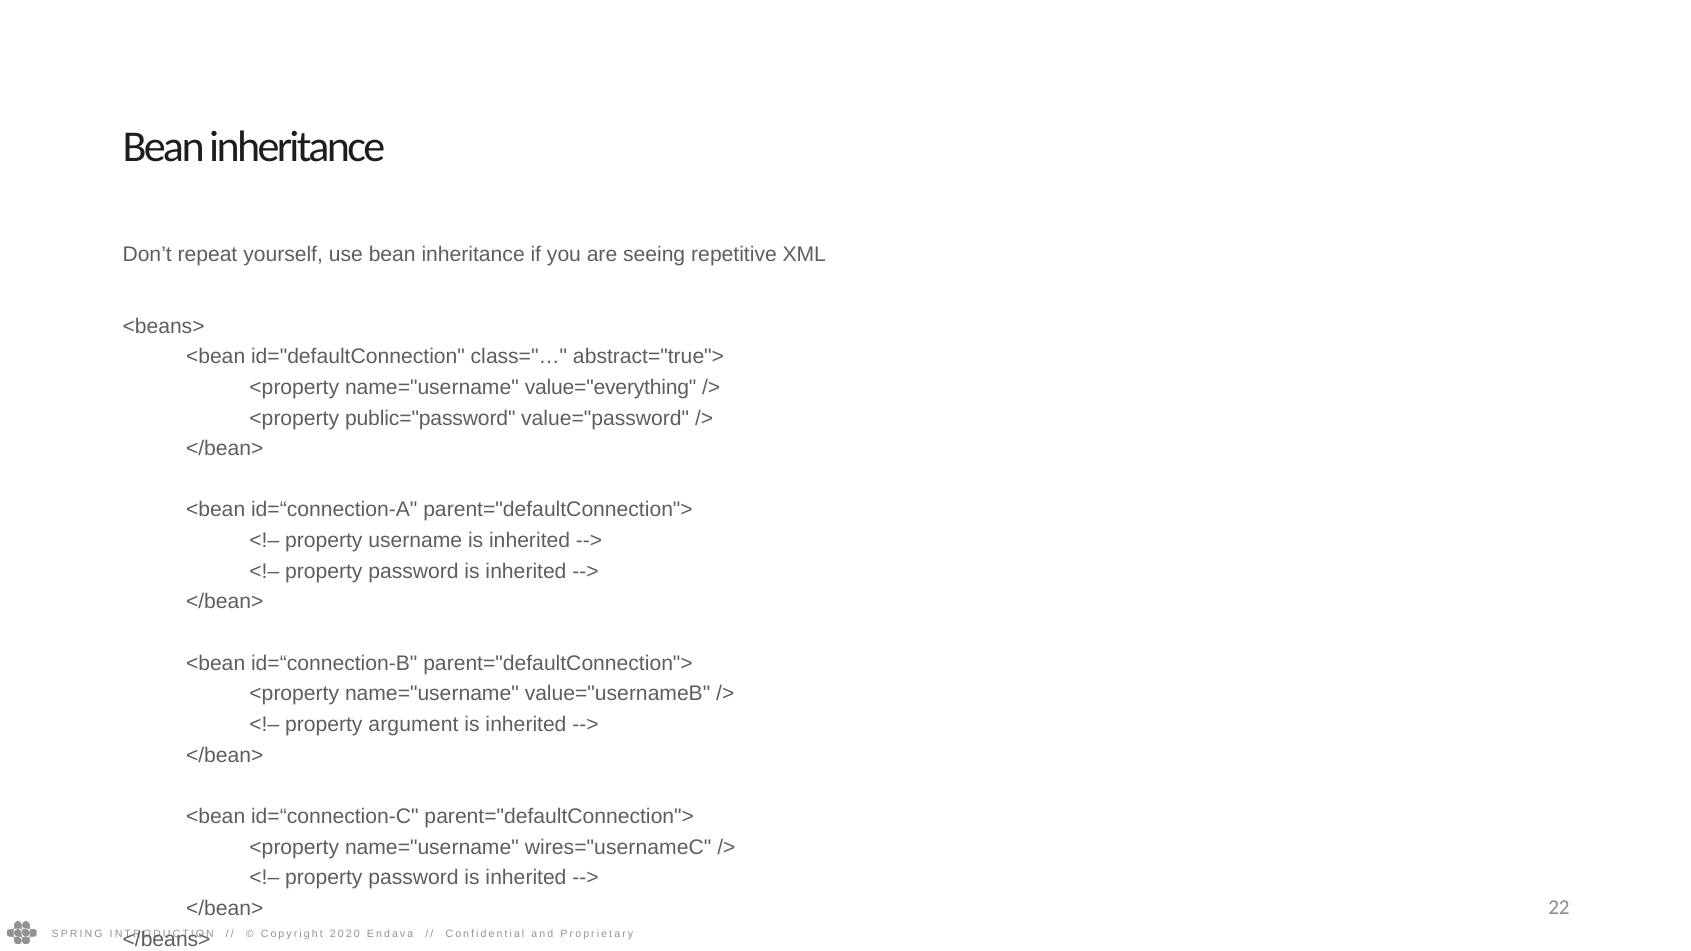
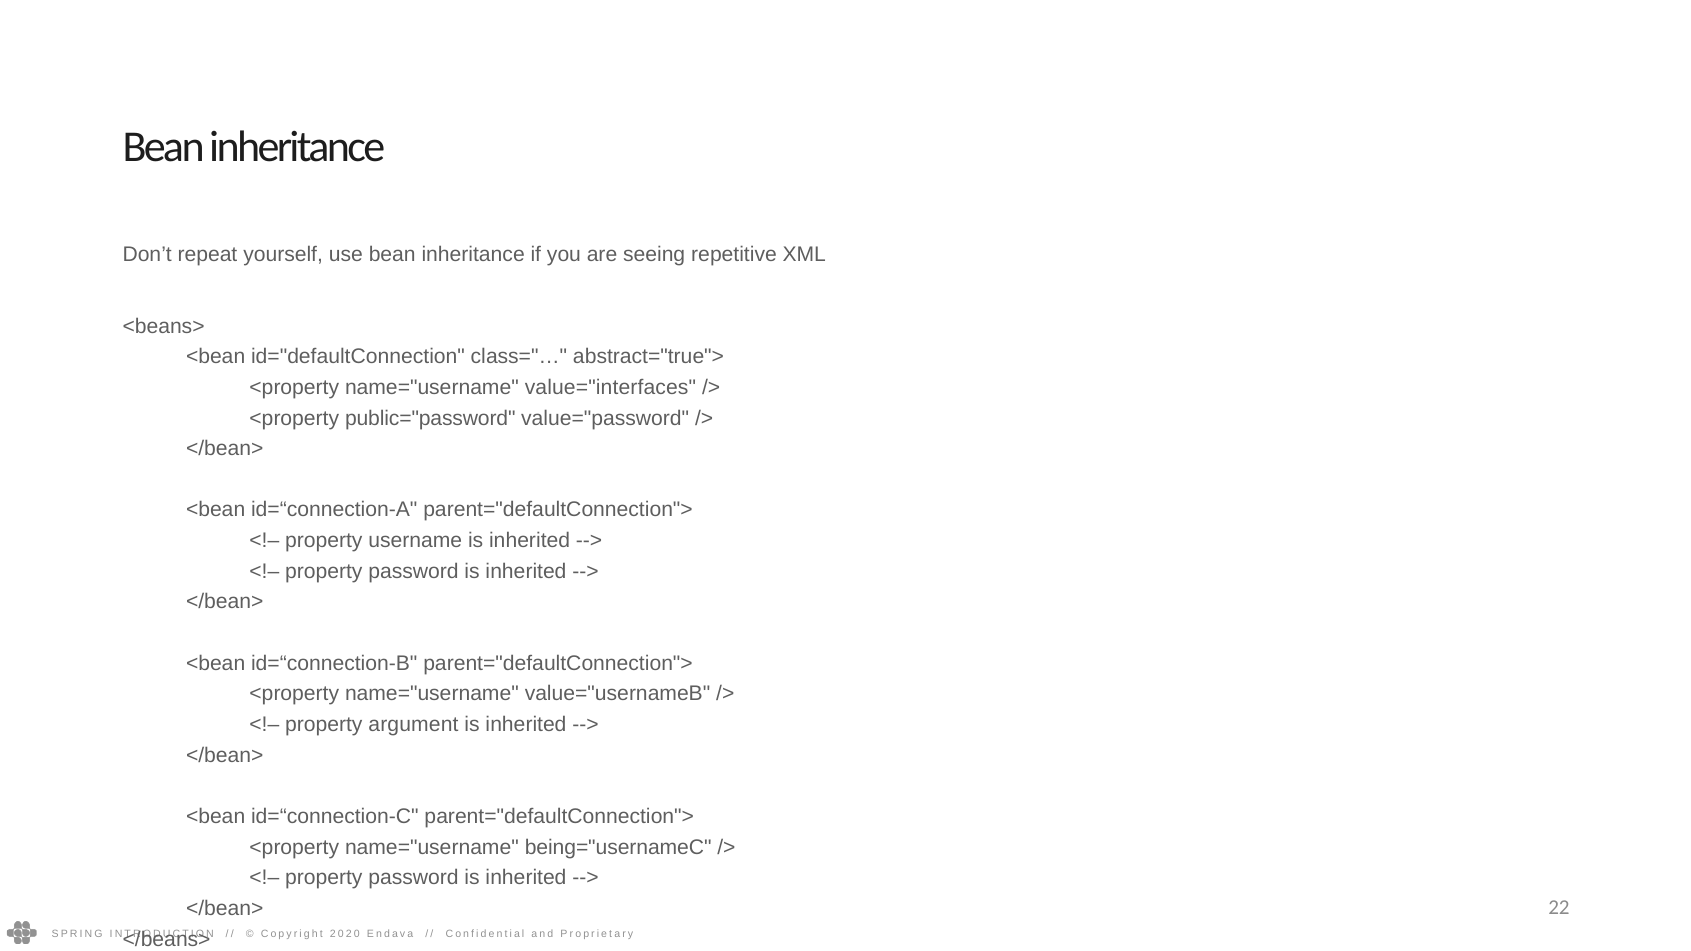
value="everything: value="everything -> value="interfaces
wires="usernameC: wires="usernameC -> being="usernameC
